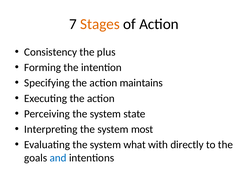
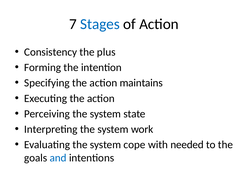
Stages colour: orange -> blue
most: most -> work
what: what -> cope
directly: directly -> needed
